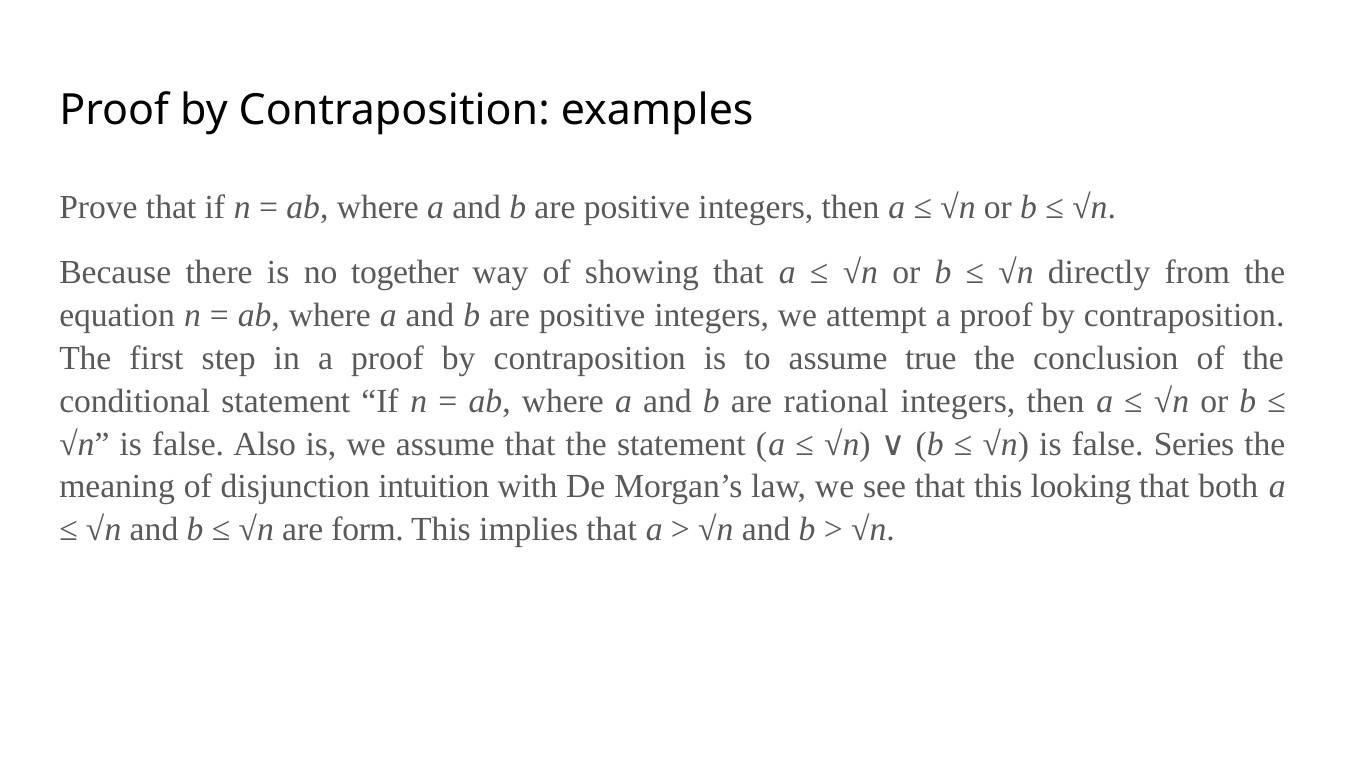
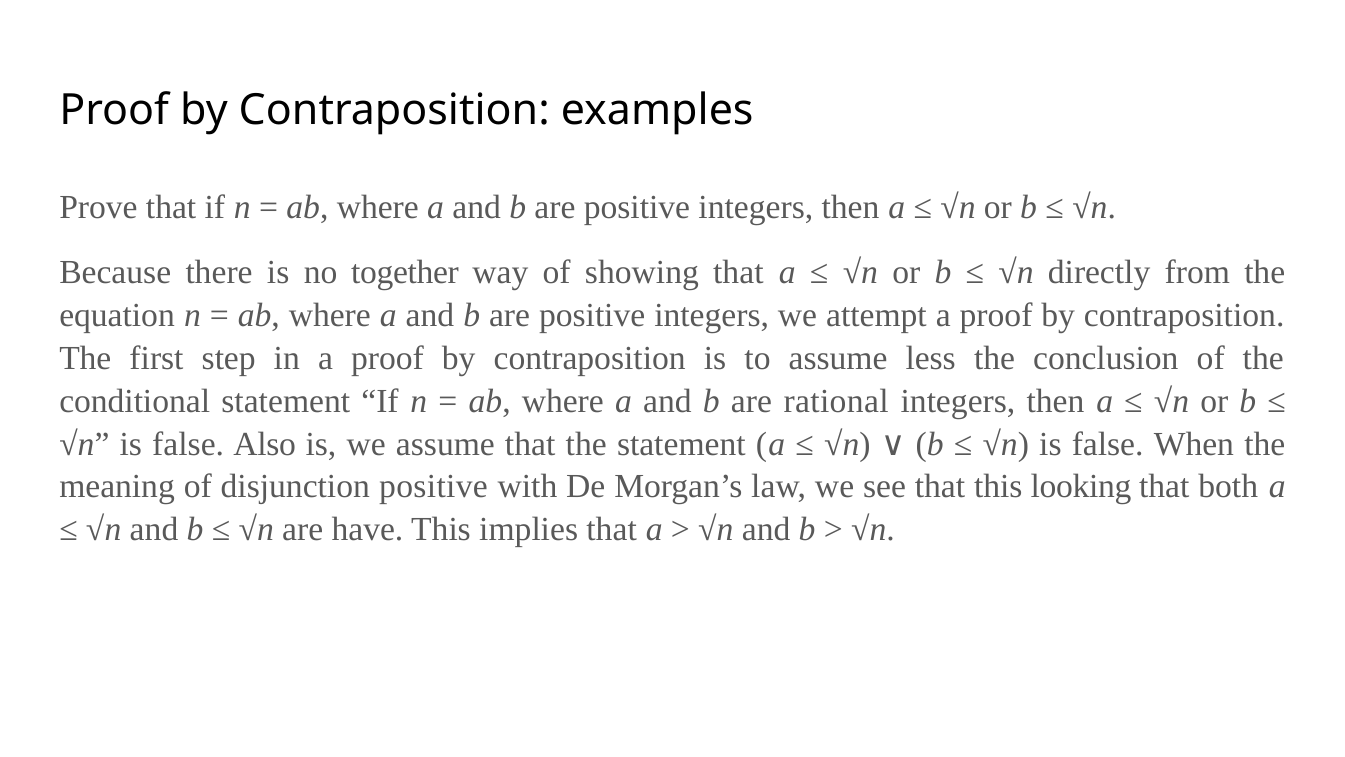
true: true -> less
Series: Series -> When
disjunction intuition: intuition -> positive
form: form -> have
